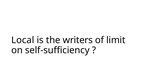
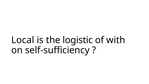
writers: writers -> logistic
limit: limit -> with
